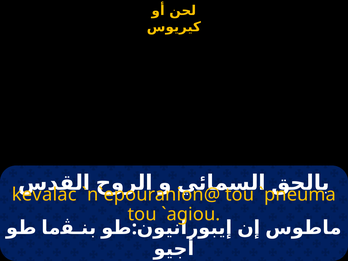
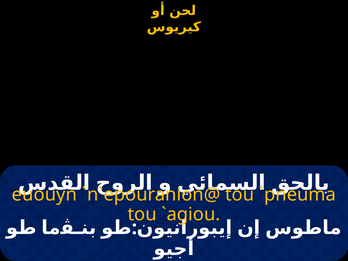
kevalac: kevalac -> euouyn
